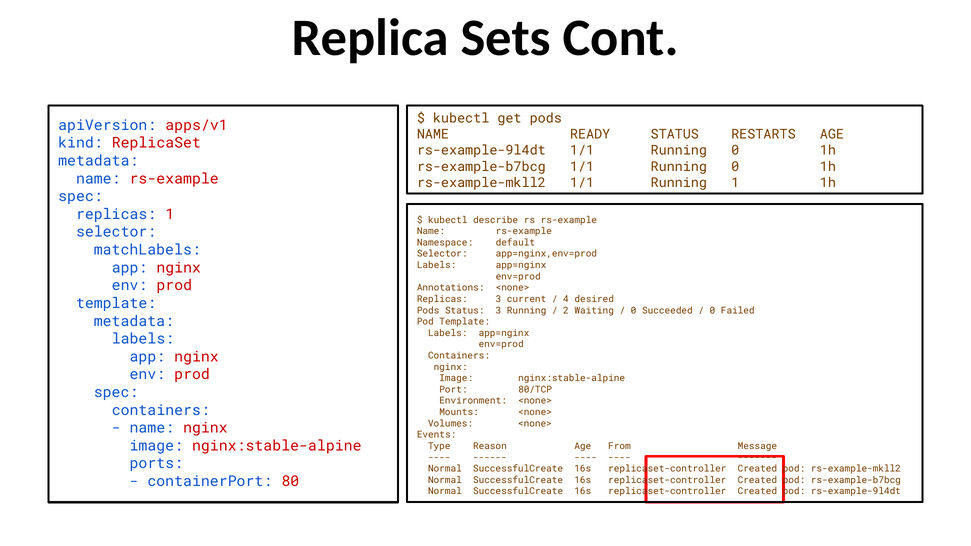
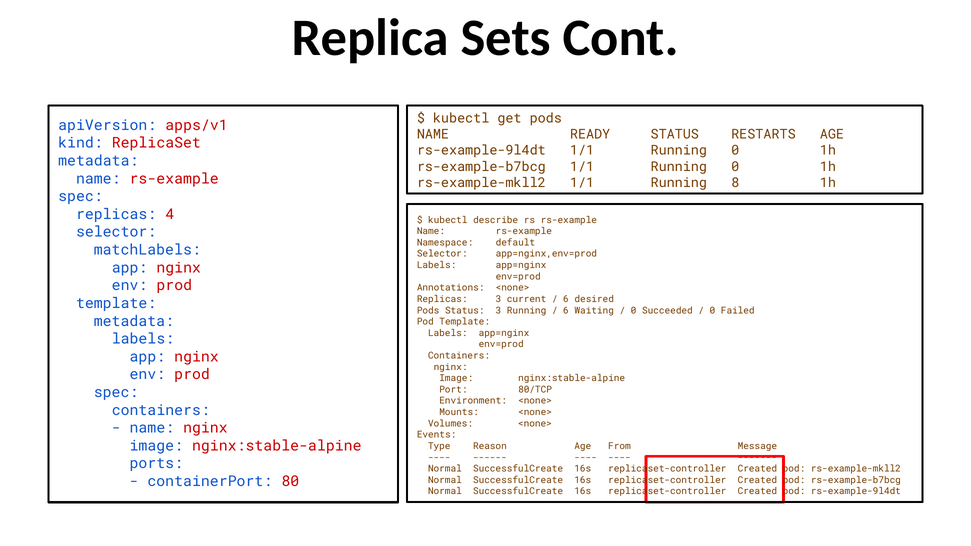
Running 1: 1 -> 8
replicas 1: 1 -> 4
4 at (566, 299): 4 -> 6
2 at (566, 311): 2 -> 6
